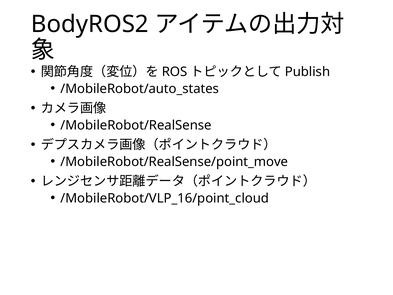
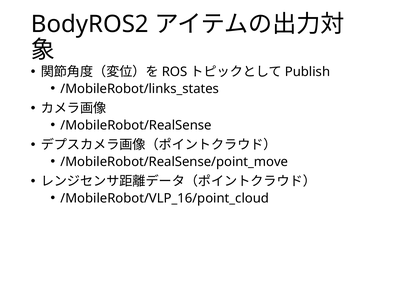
/MobileRobot/auto_states: /MobileRobot/auto_states -> /MobileRobot/links_states
